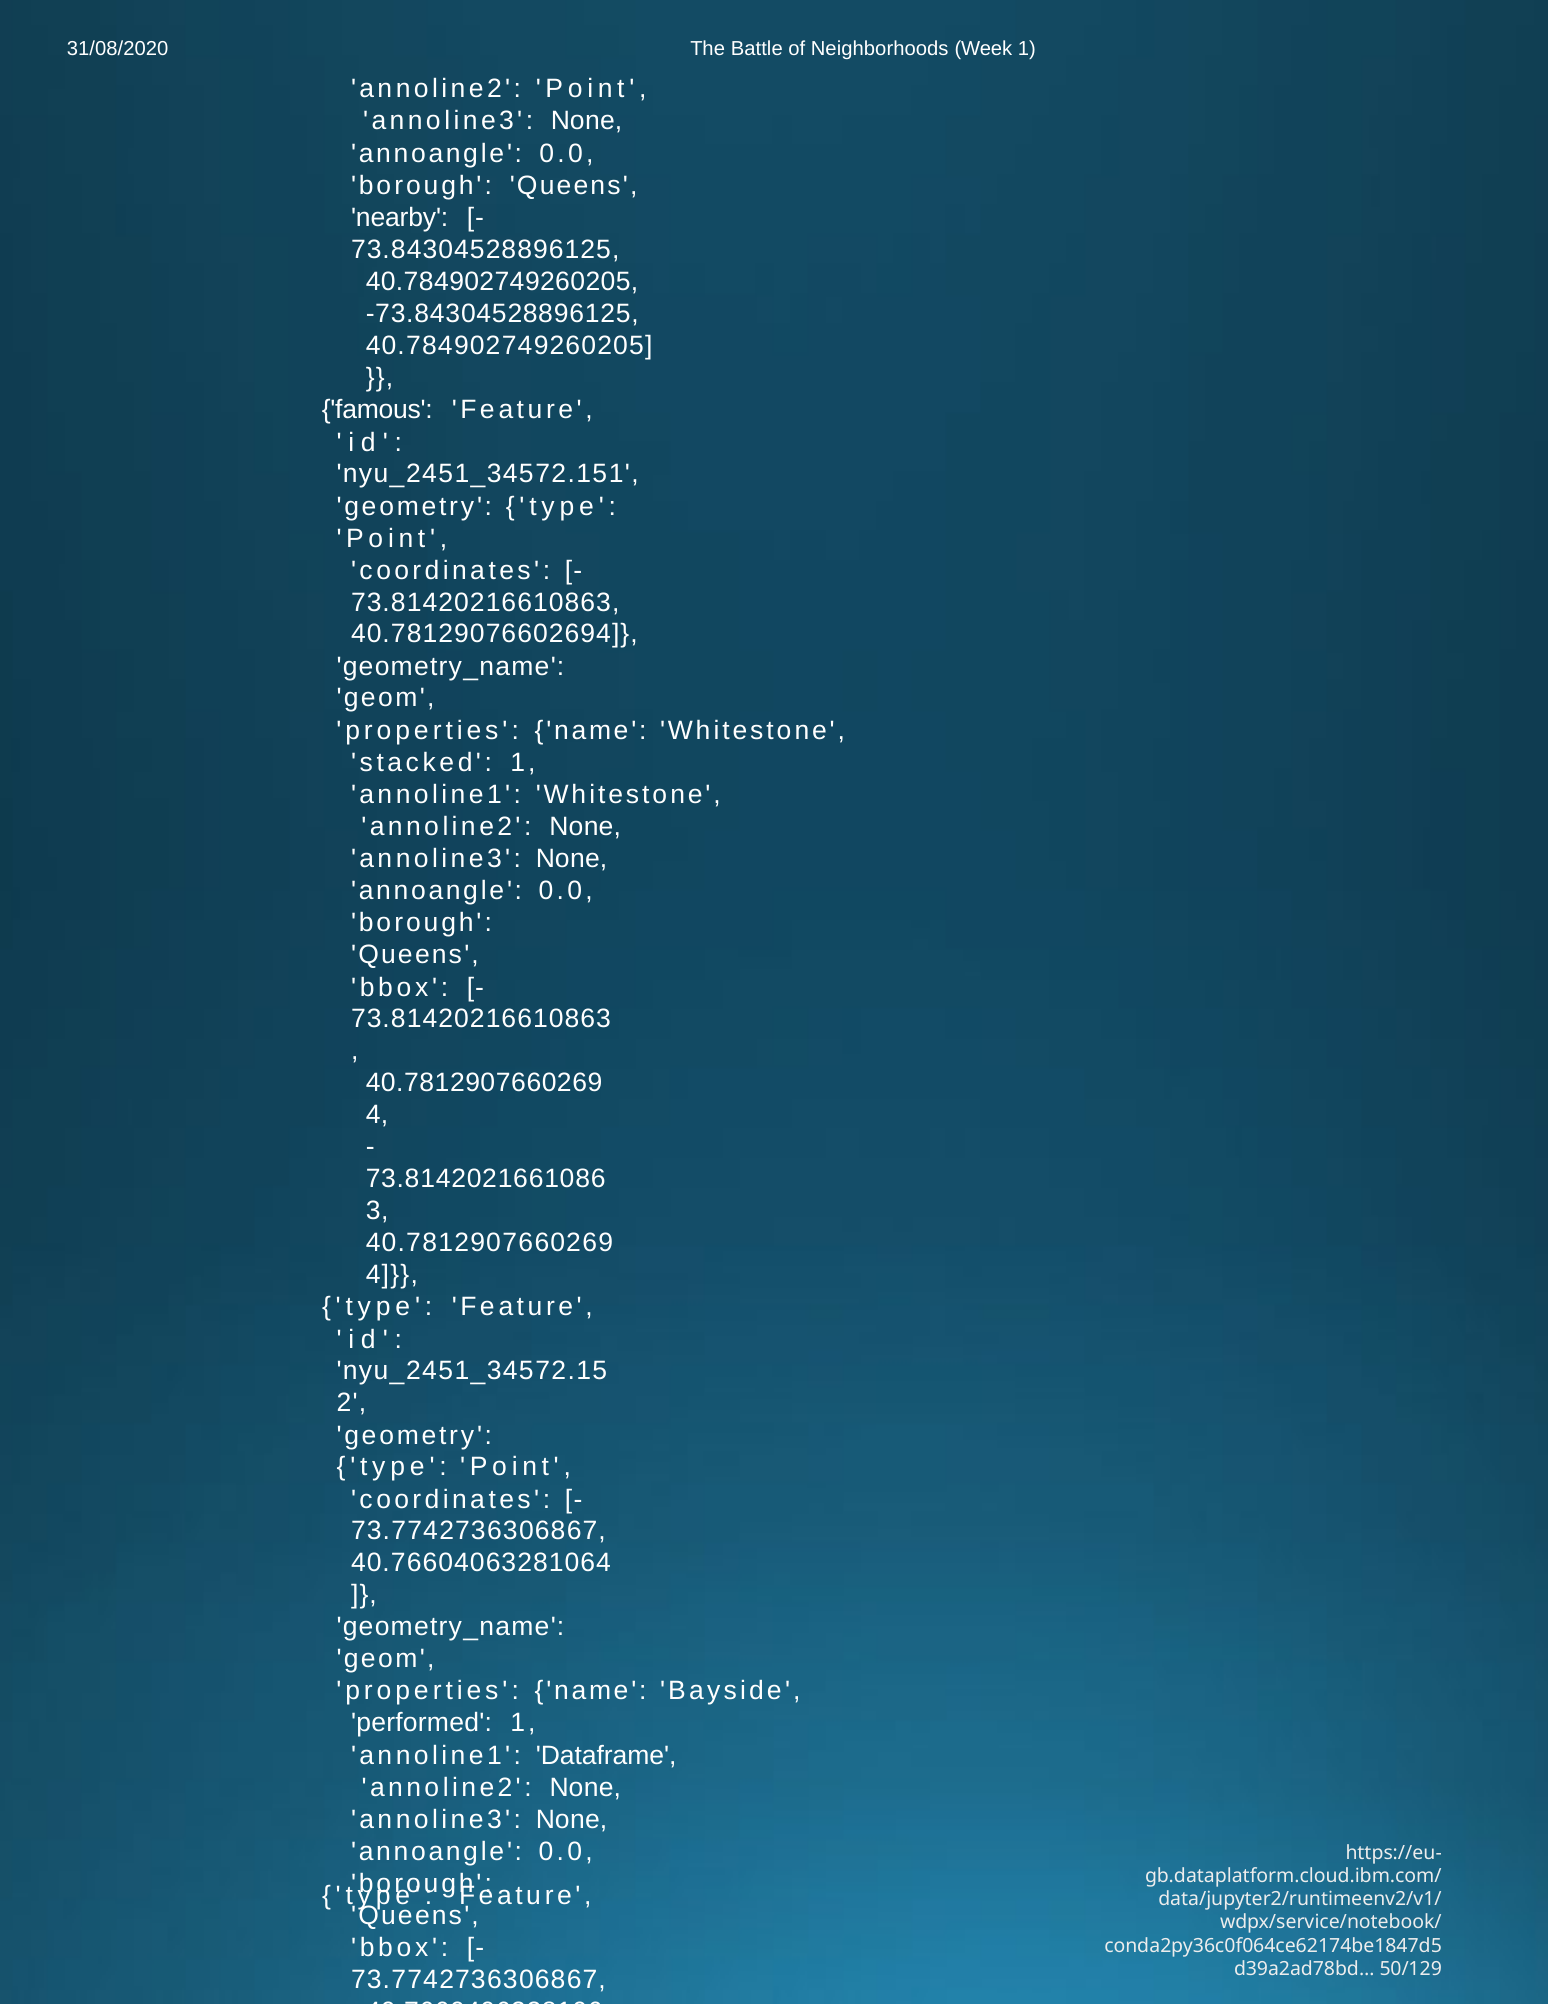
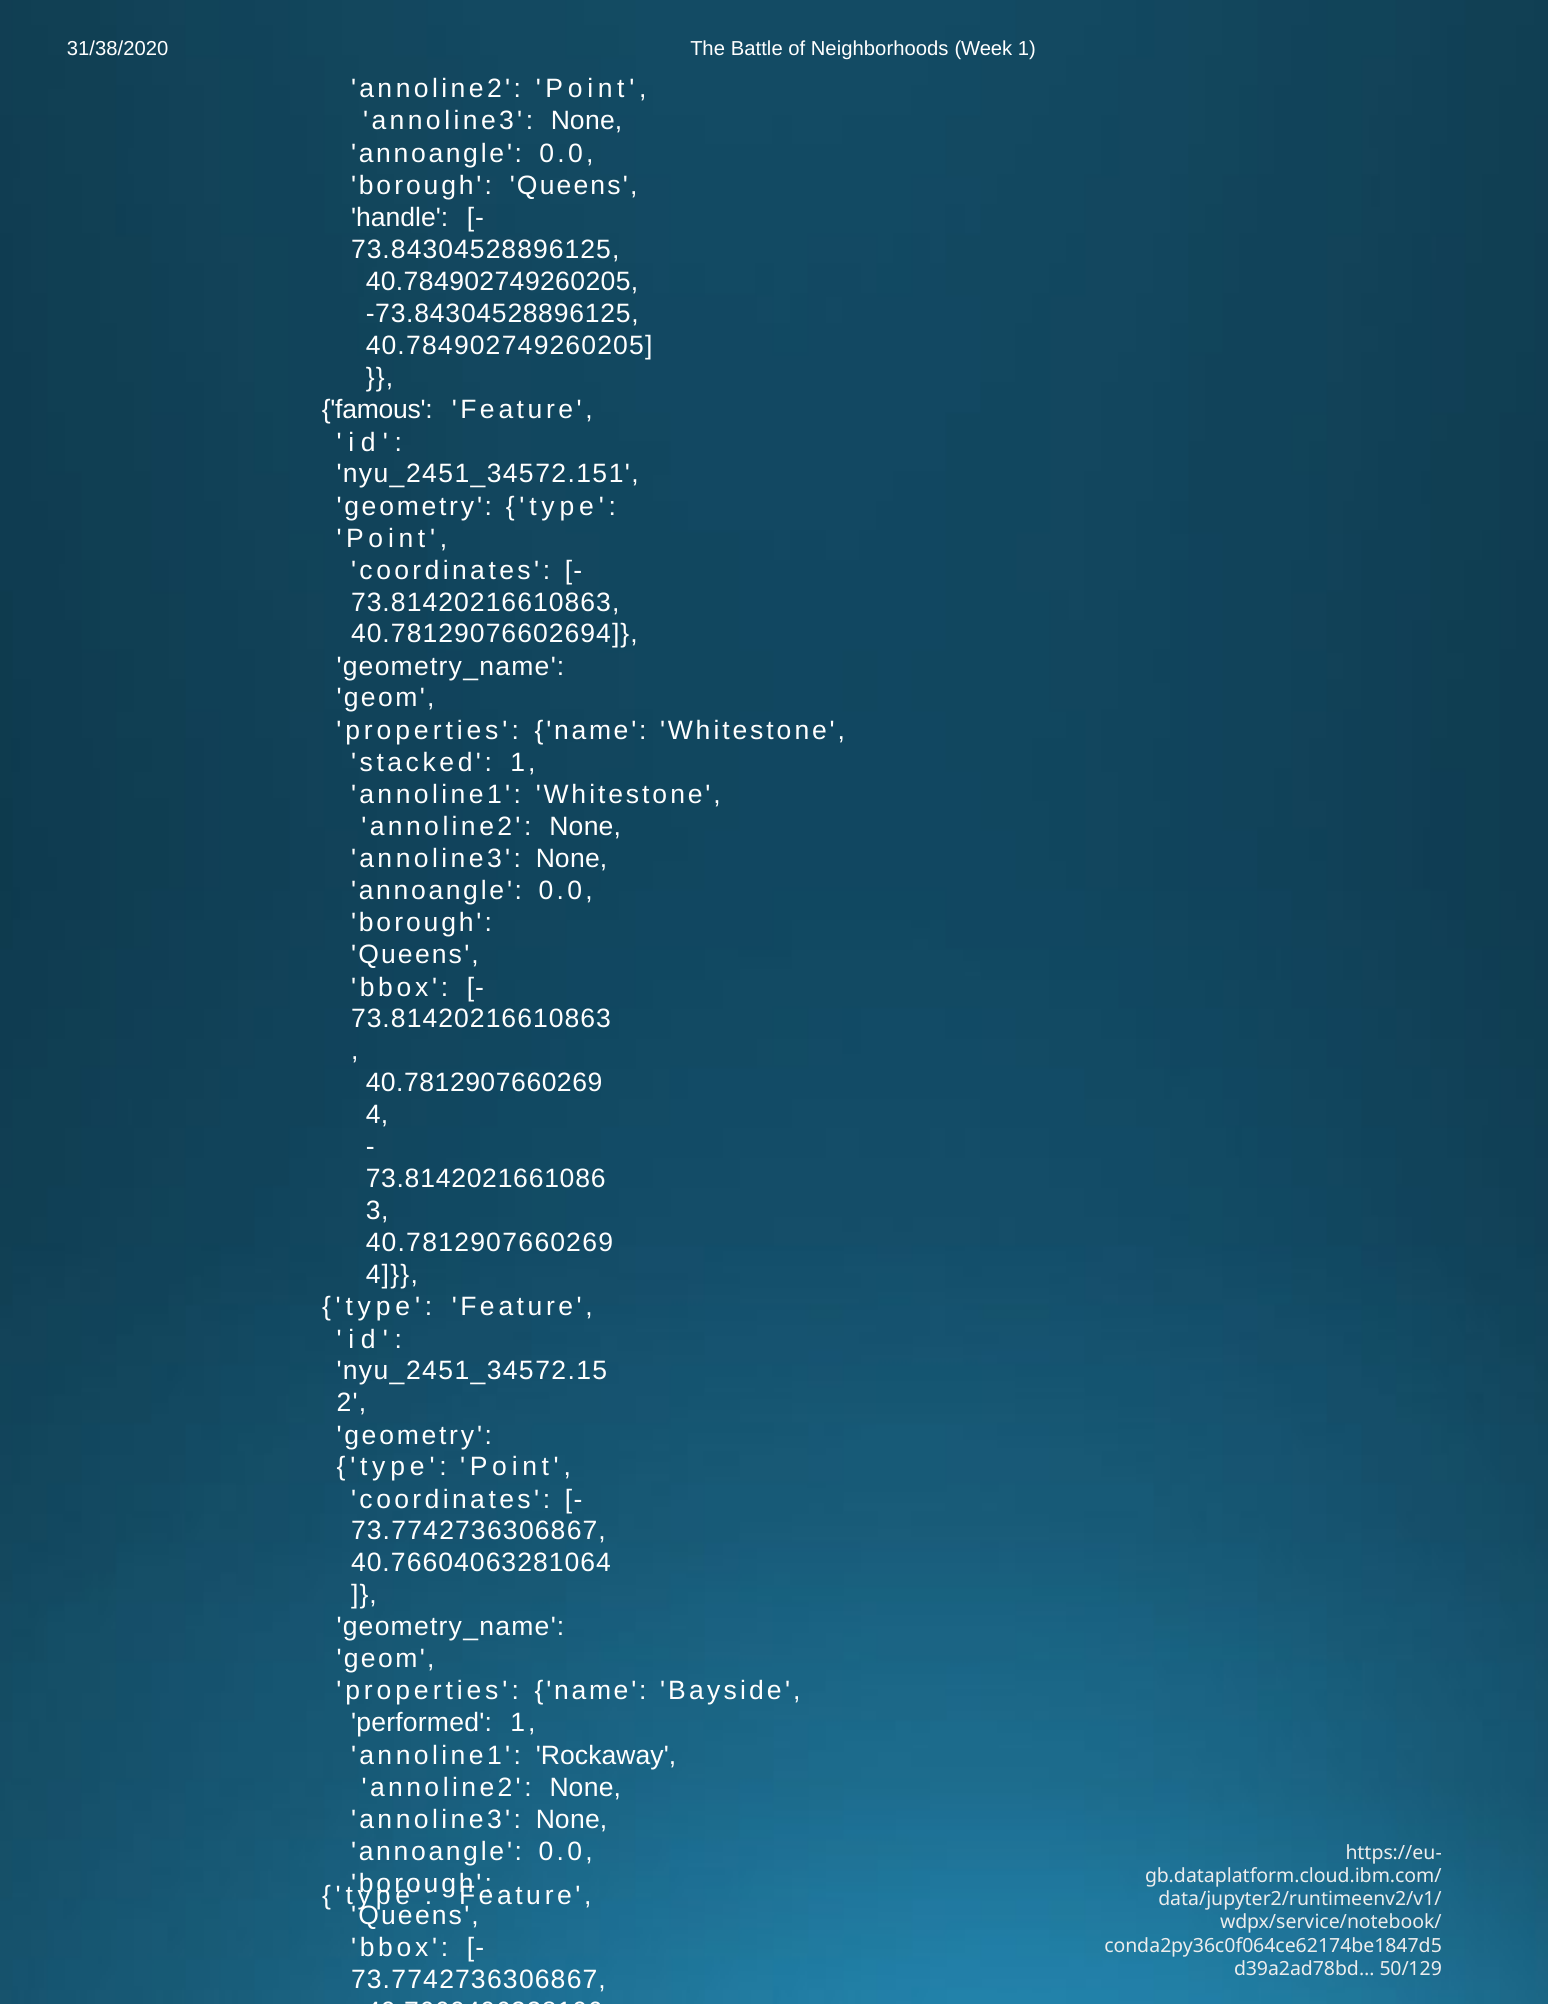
31/08/2020: 31/08/2020 -> 31/38/2020
nearby: nearby -> handle
Dataframe: Dataframe -> Rockaway
